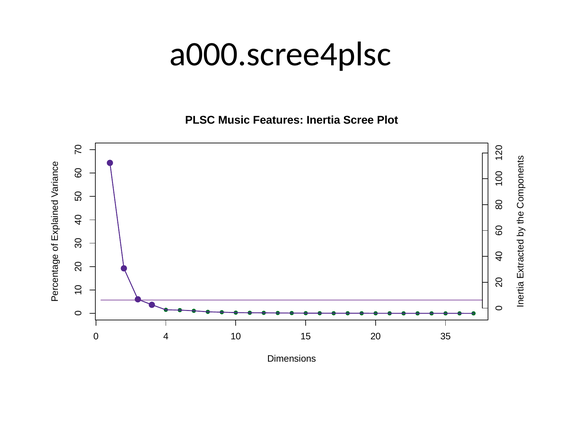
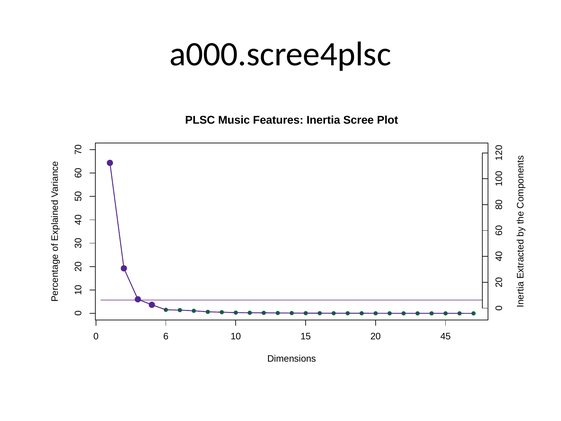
4 at (166, 336): 4 -> 6
35: 35 -> 45
